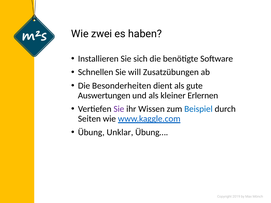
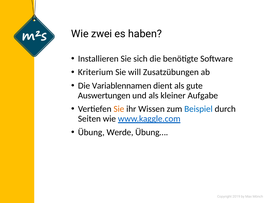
Schnellen: Schnellen -> Kriterium
Besonderheiten: Besonderheiten -> Variablennamen
Erlernen: Erlernen -> Aufgabe
Sie at (119, 109) colour: purple -> orange
Unklar: Unklar -> Werde
